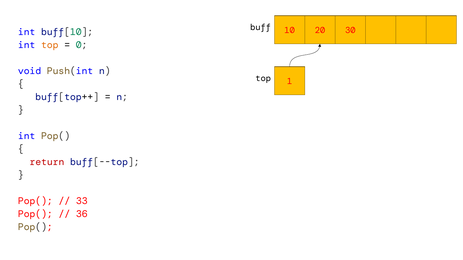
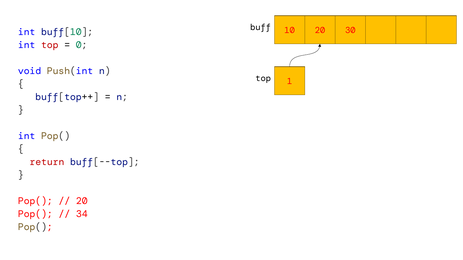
top at (50, 45) colour: orange -> red
33 at (82, 201): 33 -> 20
36: 36 -> 34
